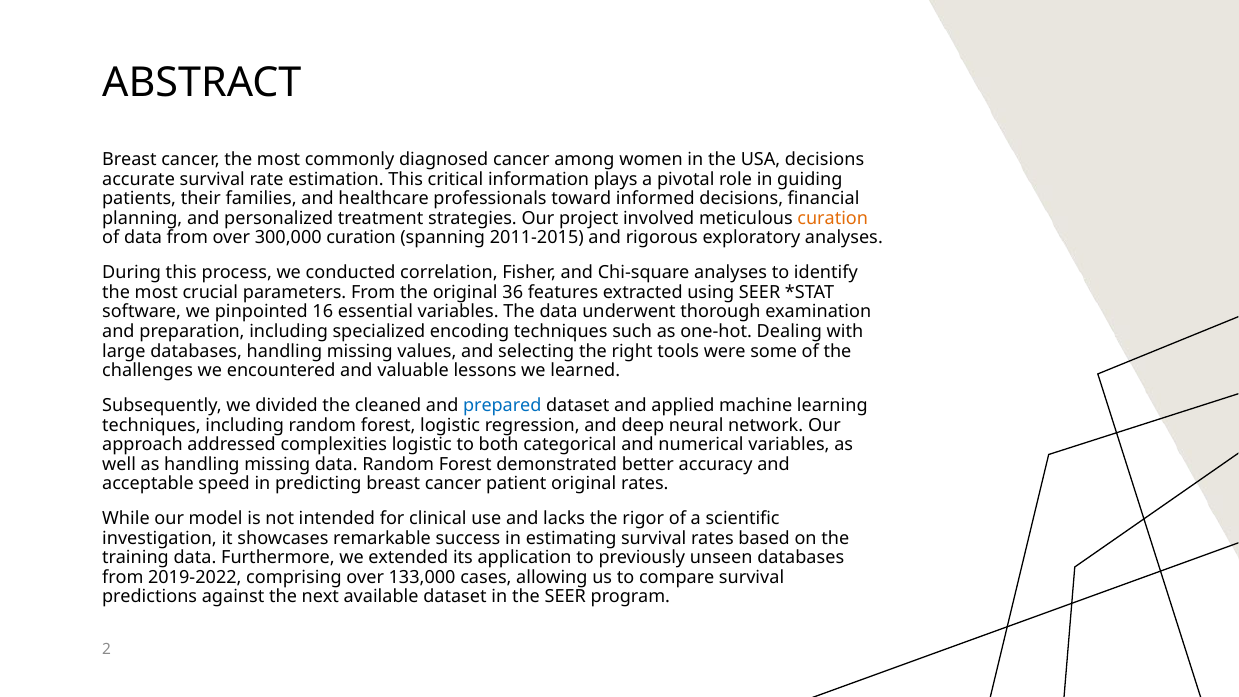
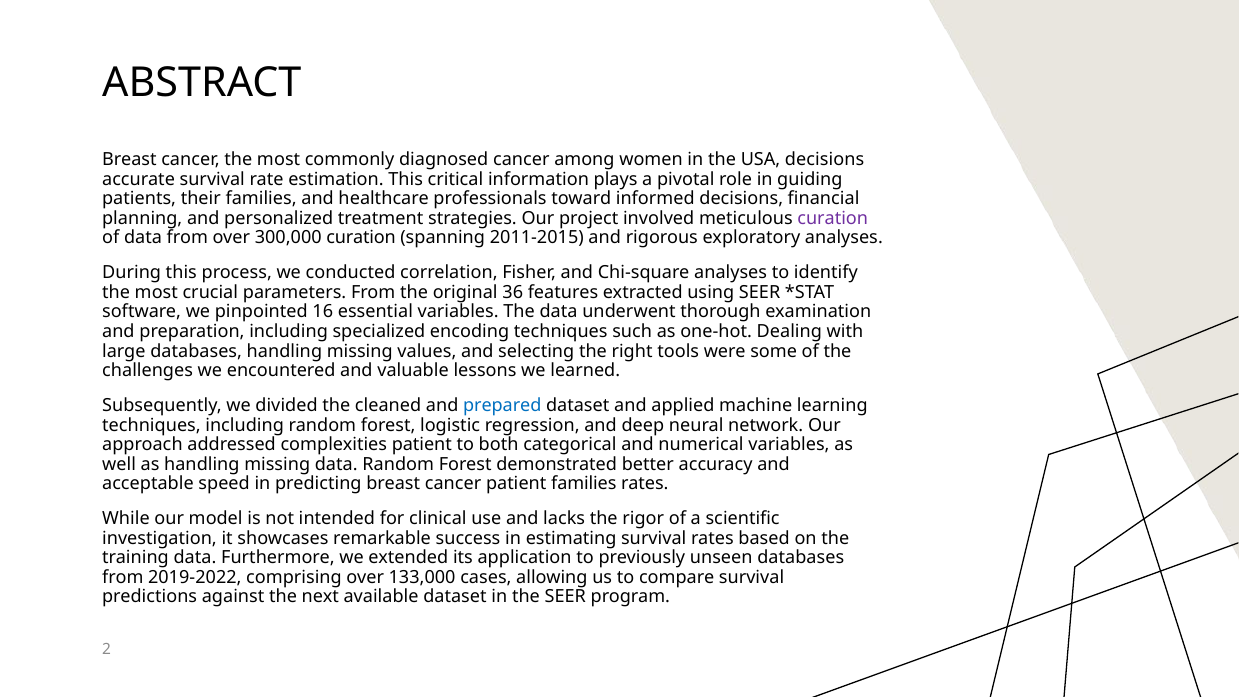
curation at (833, 218) colour: orange -> purple
complexities logistic: logistic -> patient
patient original: original -> families
